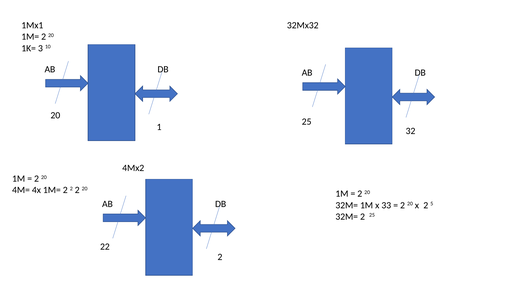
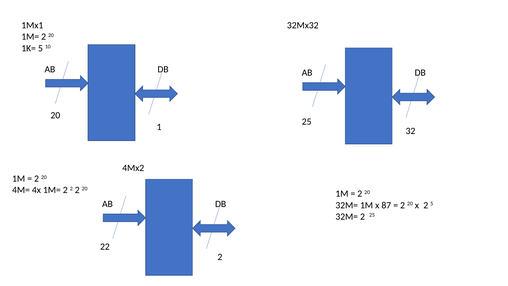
1K= 3: 3 -> 5
33: 33 -> 87
